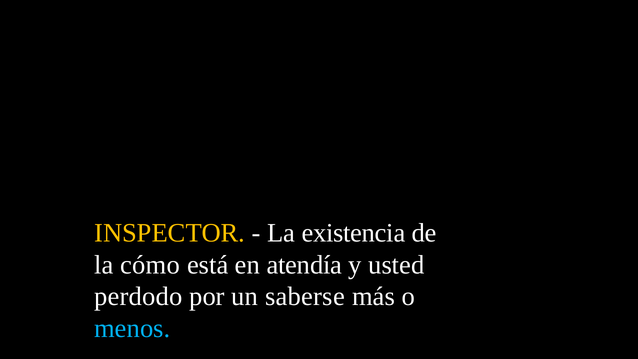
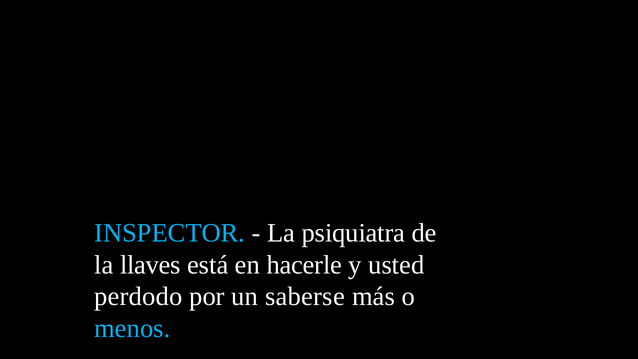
INSPECTOR colour: yellow -> light blue
existencia: existencia -> psiquiatra
cómo: cómo -> llaves
atendía: atendía -> hacerle
